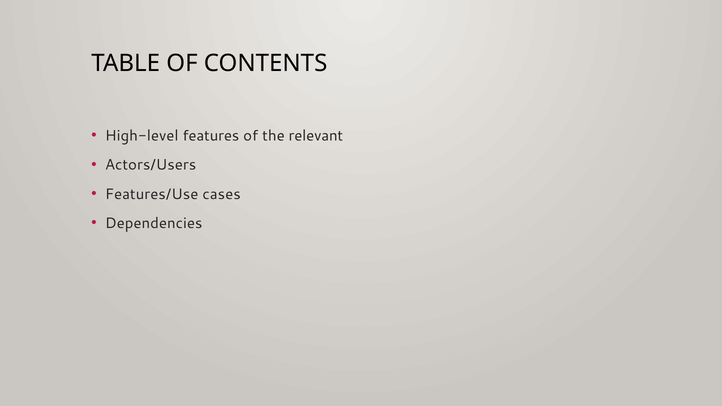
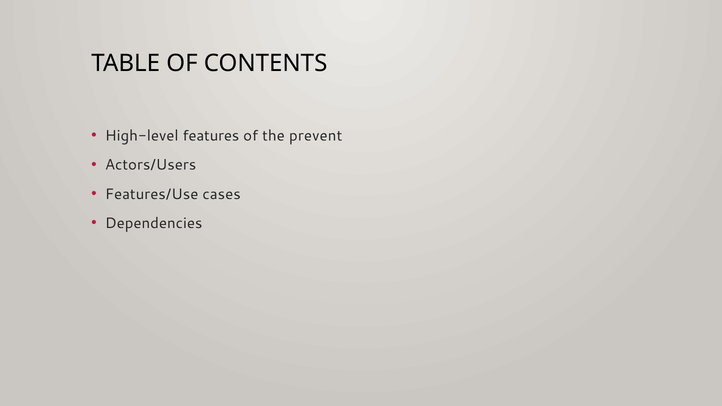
relevant: relevant -> prevent
